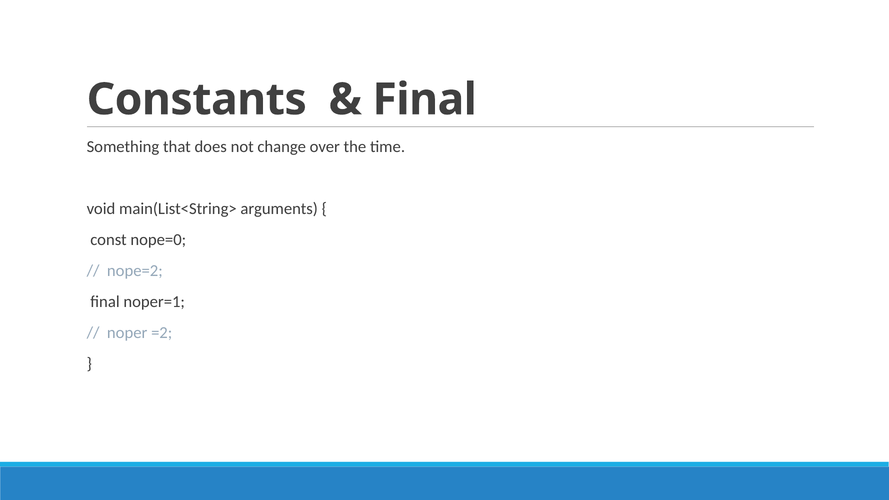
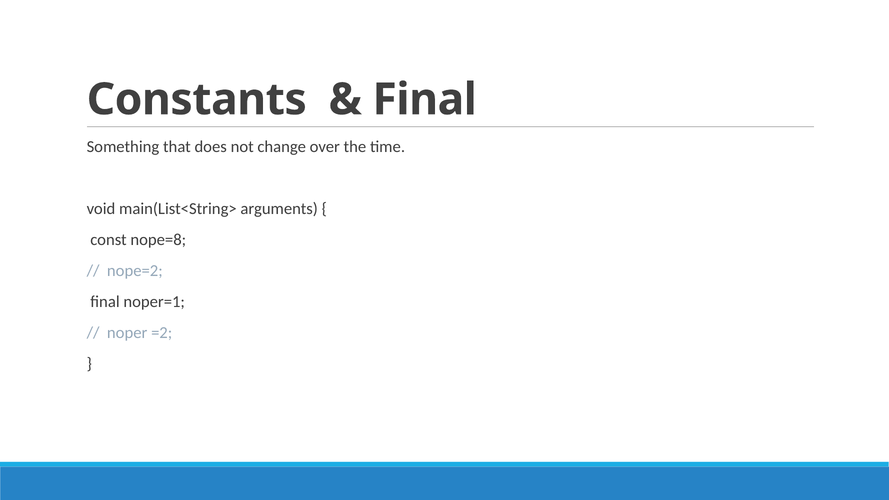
nope=0: nope=0 -> nope=8
